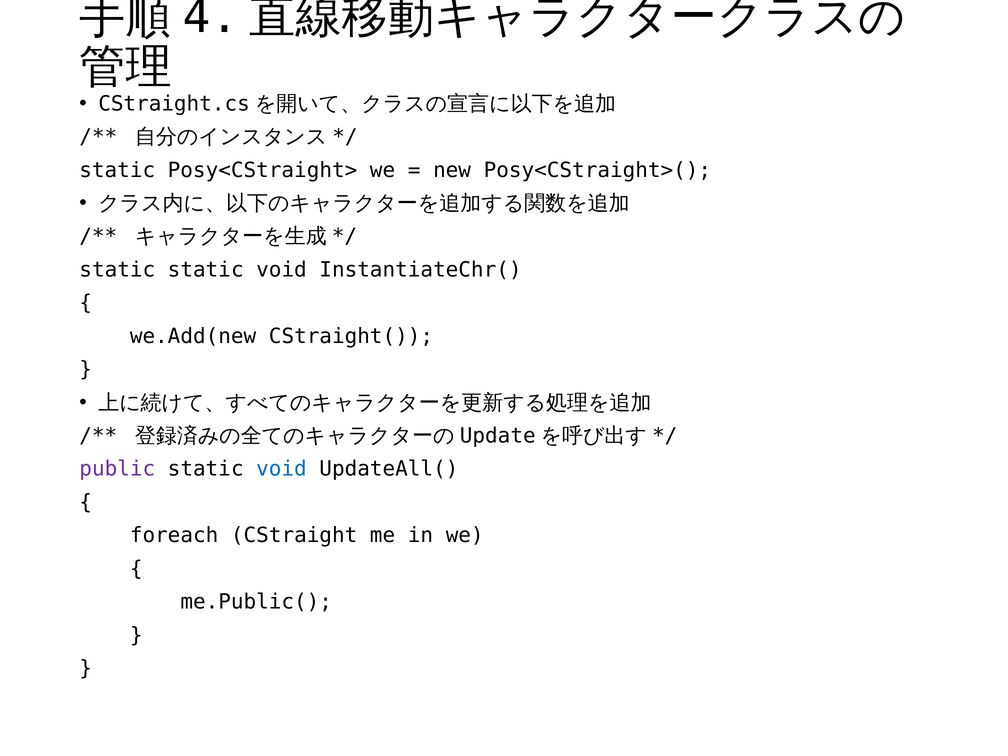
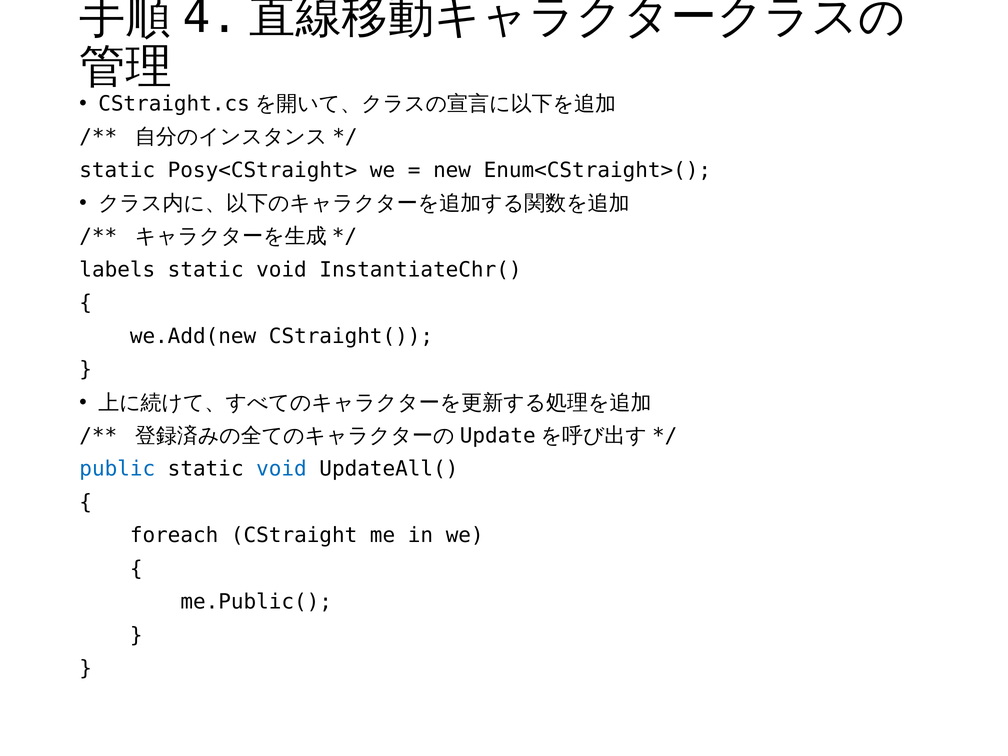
Posy<CStraight>(: Posy<CStraight>( -> Enum<CStraight>(
static at (117, 270): static -> labels
public colour: purple -> blue
